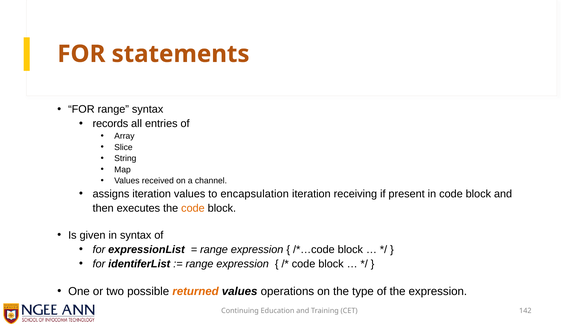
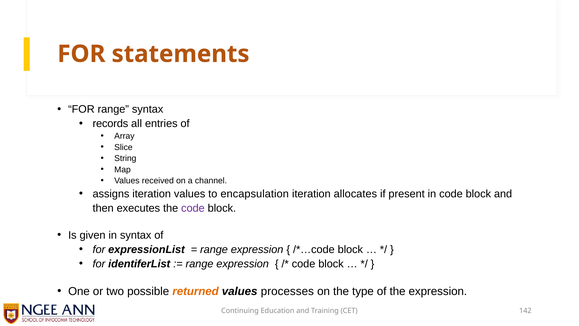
receiving: receiving -> allocates
code at (193, 208) colour: orange -> purple
operations: operations -> processes
